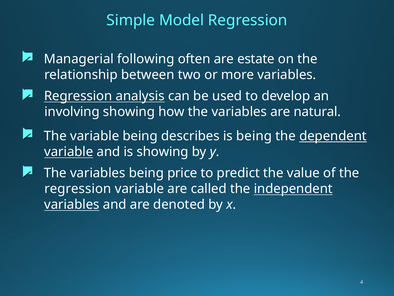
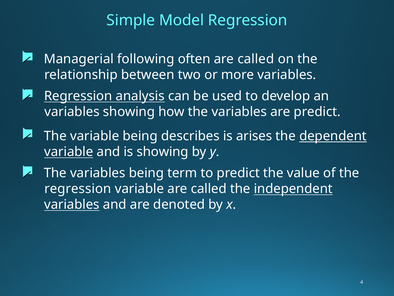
often are estate: estate -> called
involving at (72, 112): involving -> variables
are natural: natural -> predict
is being: being -> arises
price: price -> term
